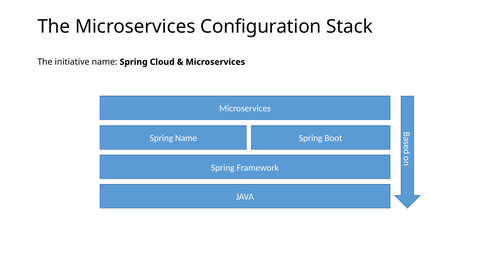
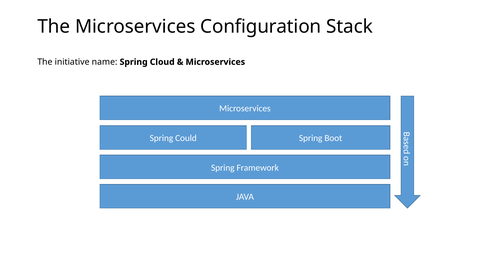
Spring Name: Name -> Could
